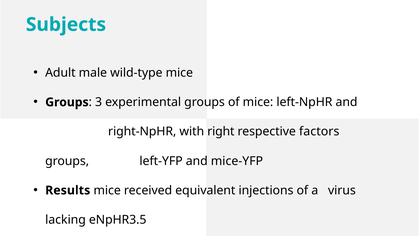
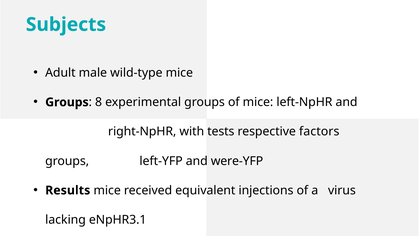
3: 3 -> 8
right: right -> tests
mice-YFP: mice-YFP -> were-YFP
eNpHR3.5: eNpHR3.5 -> eNpHR3.1
